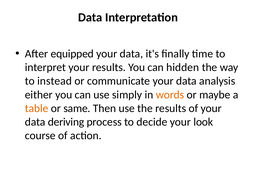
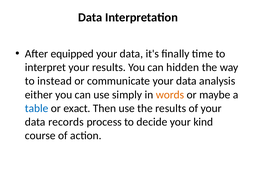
table colour: orange -> blue
same: same -> exact
deriving: deriving -> records
look: look -> kind
